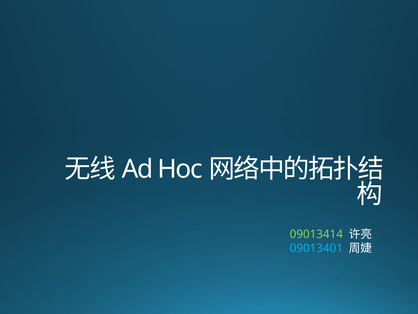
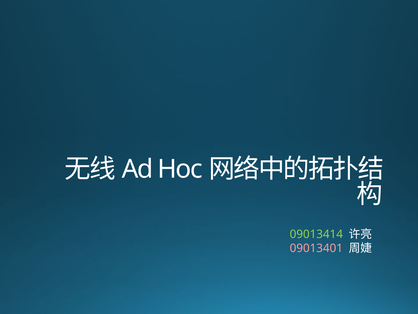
09013401 colour: light blue -> pink
